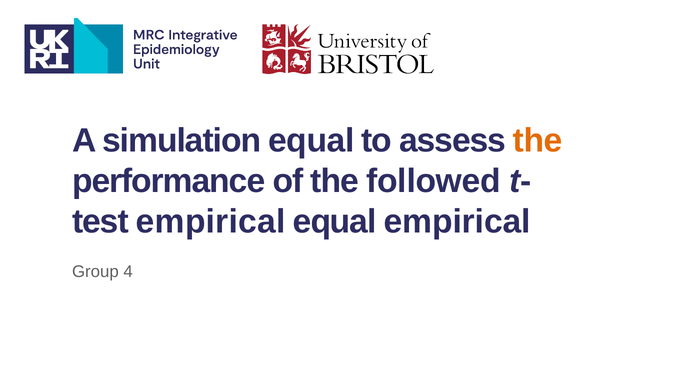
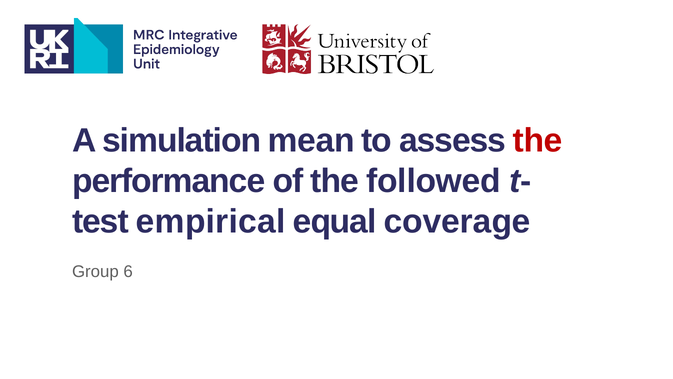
simulation equal: equal -> mean
the at (538, 140) colour: orange -> red
equal empirical: empirical -> coverage
4: 4 -> 6
